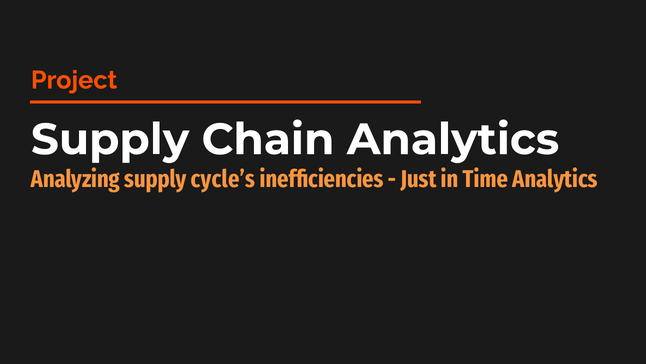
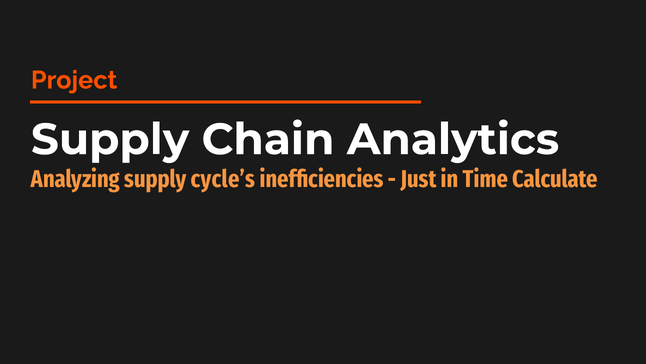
Time Analytics: Analytics -> Calculate
